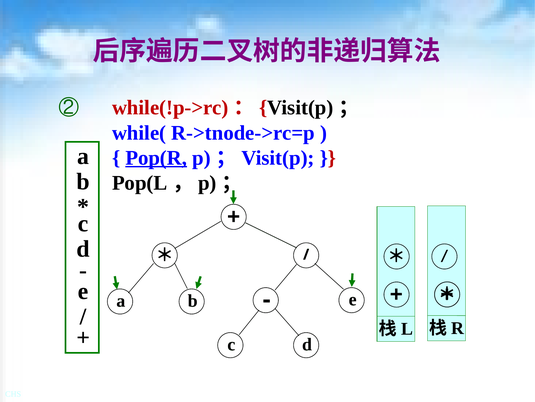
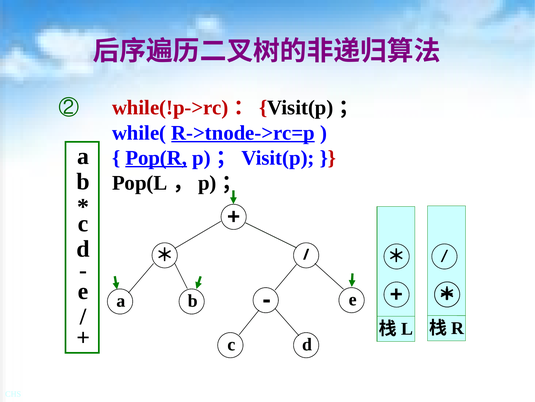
R->tnode->rc=p underline: none -> present
